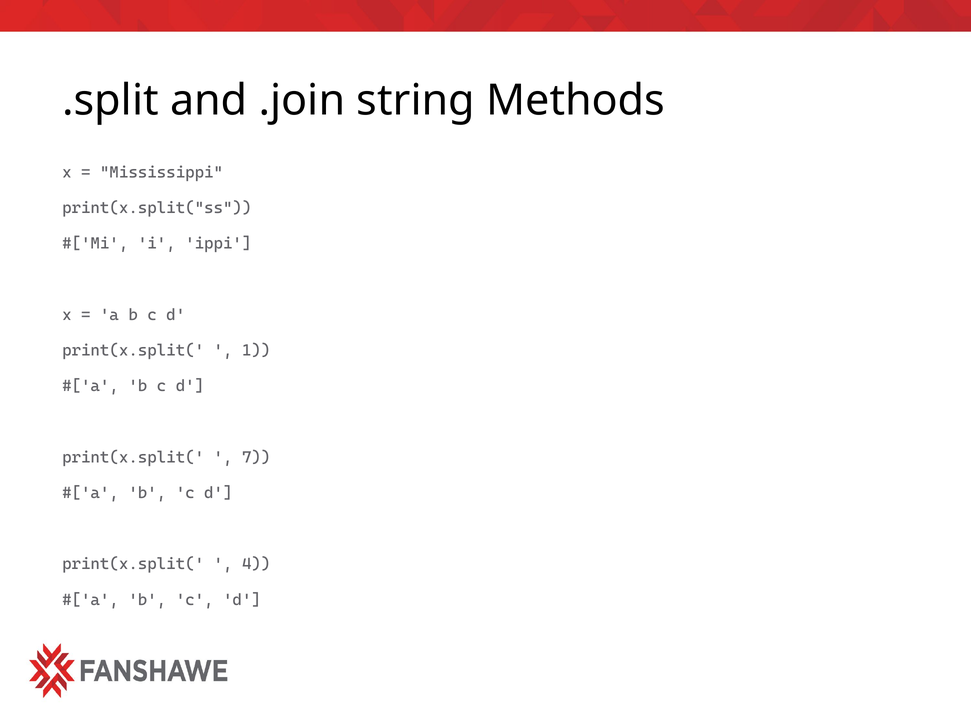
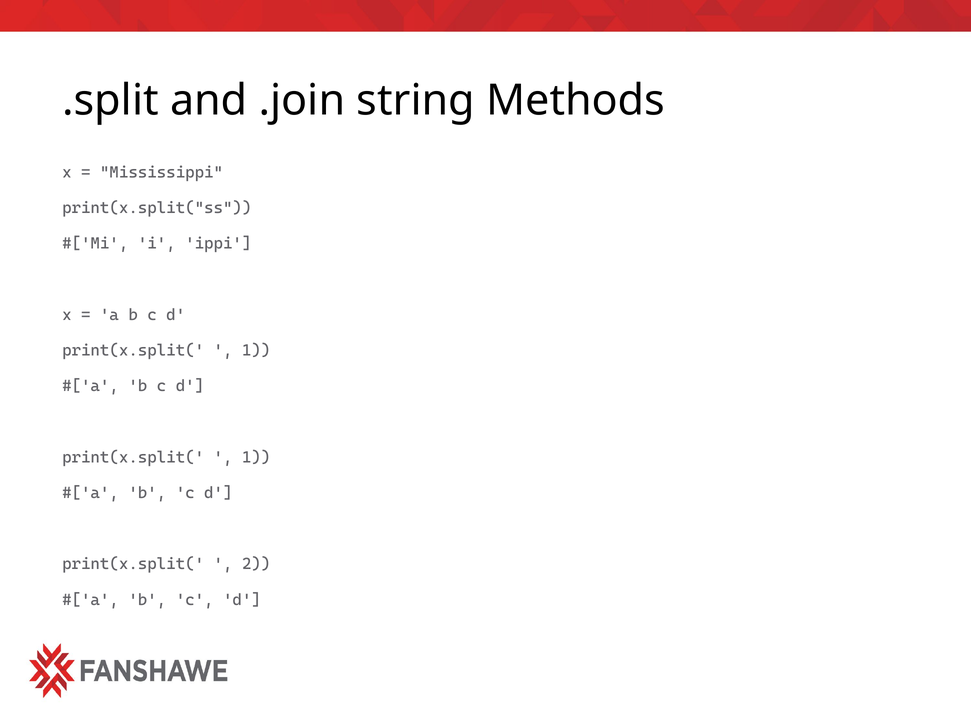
7 at (256, 457): 7 -> 1
4: 4 -> 2
